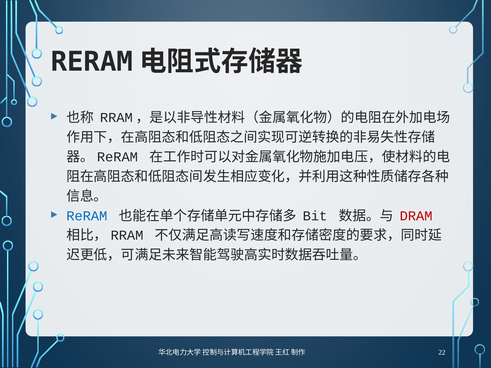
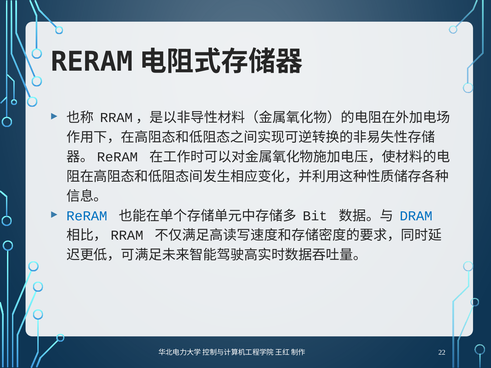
DRAM colour: red -> blue
